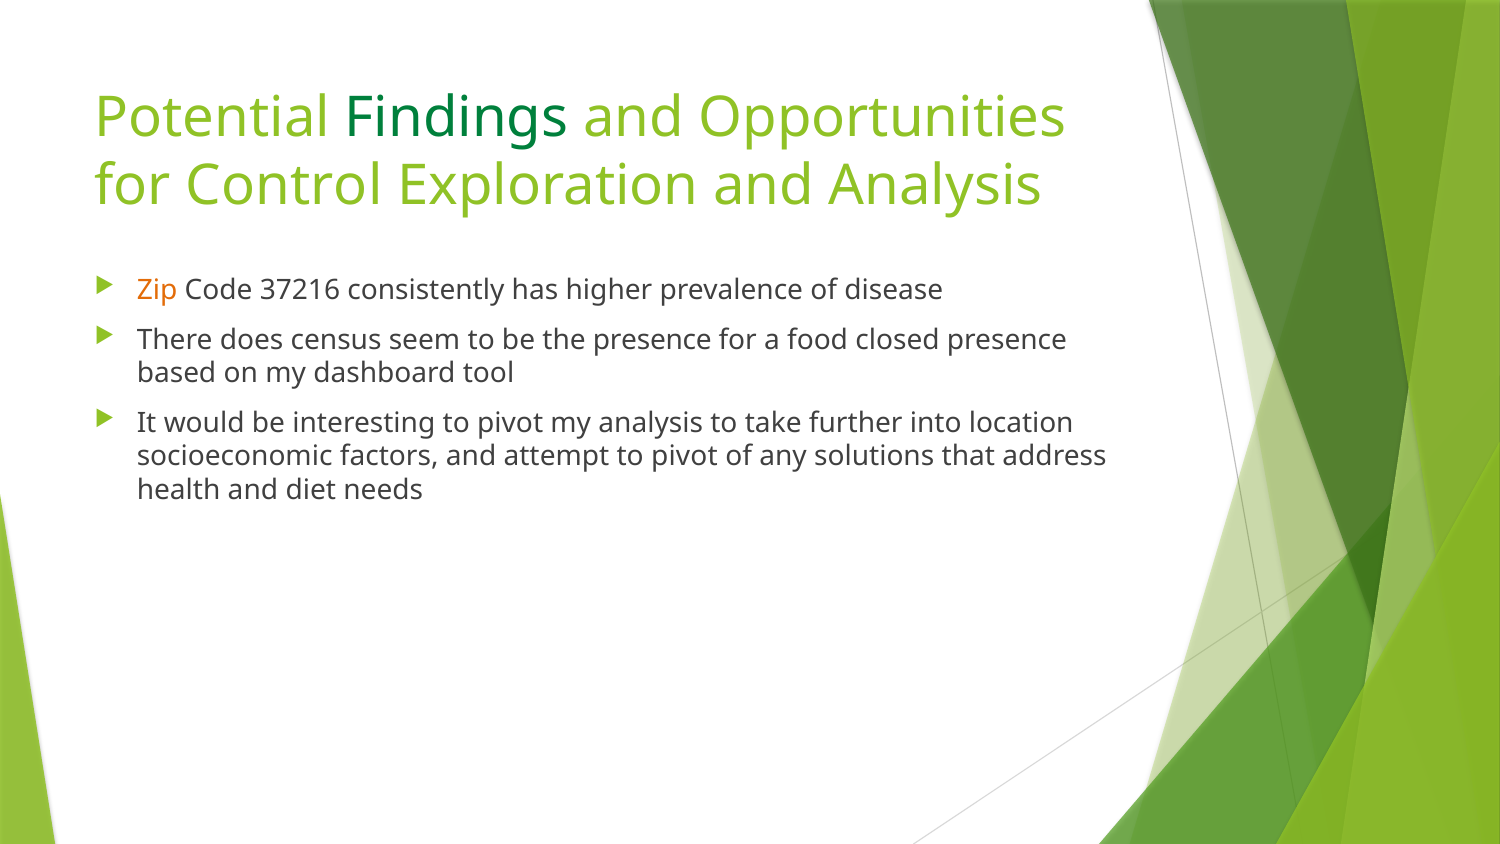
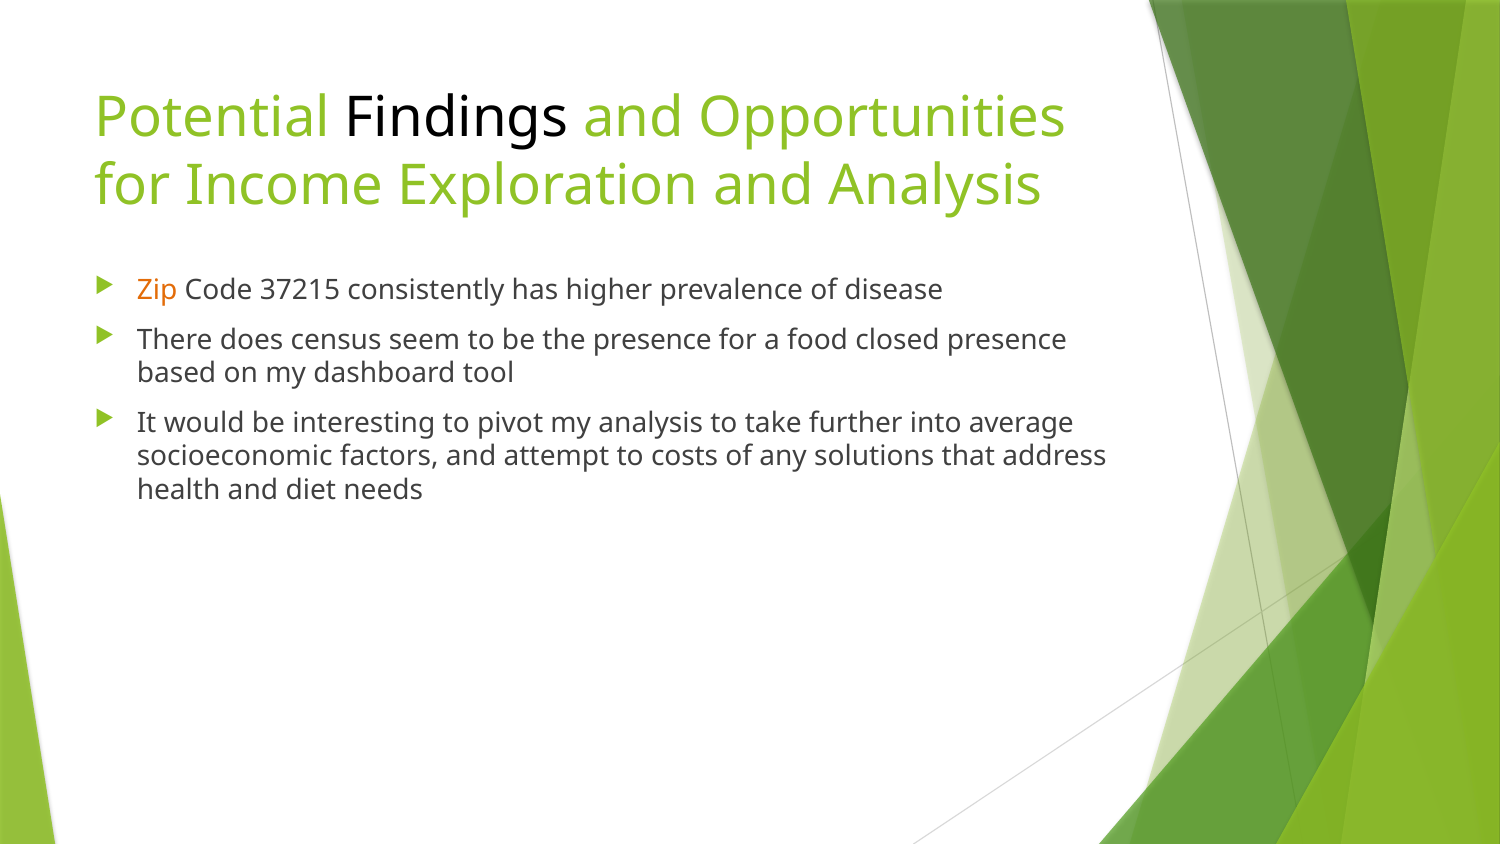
Findings colour: green -> black
Control: Control -> Income
37216: 37216 -> 37215
location: location -> average
attempt to pivot: pivot -> costs
